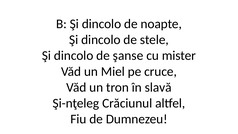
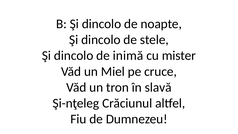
şanse: şanse -> inimă
